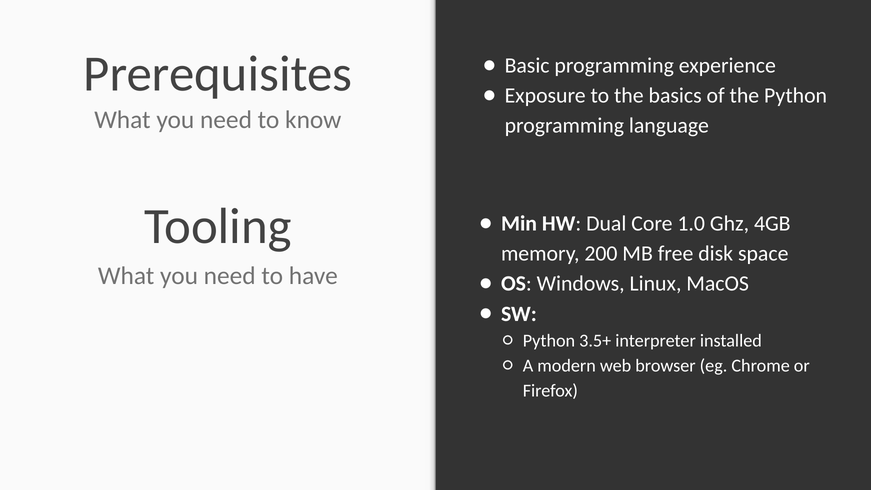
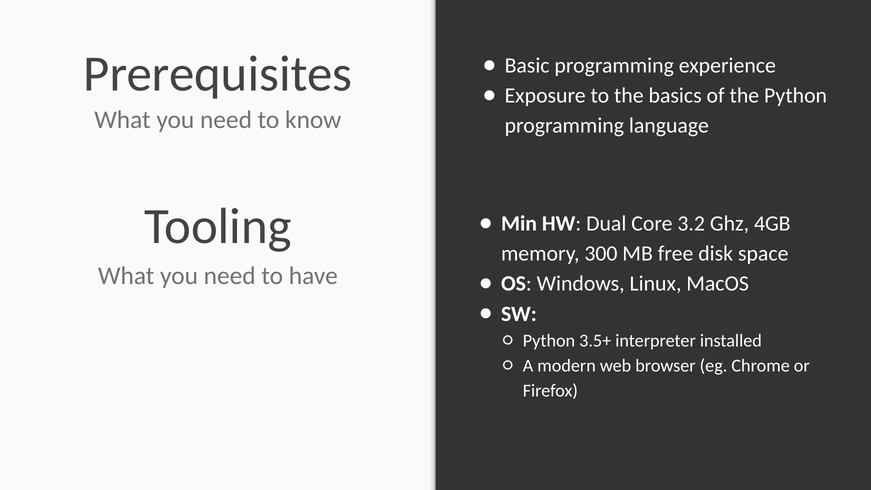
1.0: 1.0 -> 3.2
200: 200 -> 300
